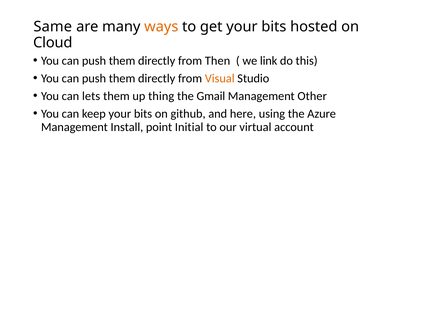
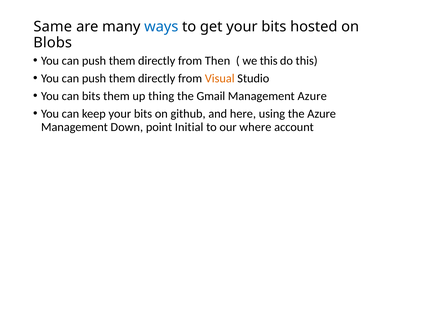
ways colour: orange -> blue
Cloud: Cloud -> Blobs
we link: link -> this
can lets: lets -> bits
Management Other: Other -> Azure
Install: Install -> Down
virtual: virtual -> where
